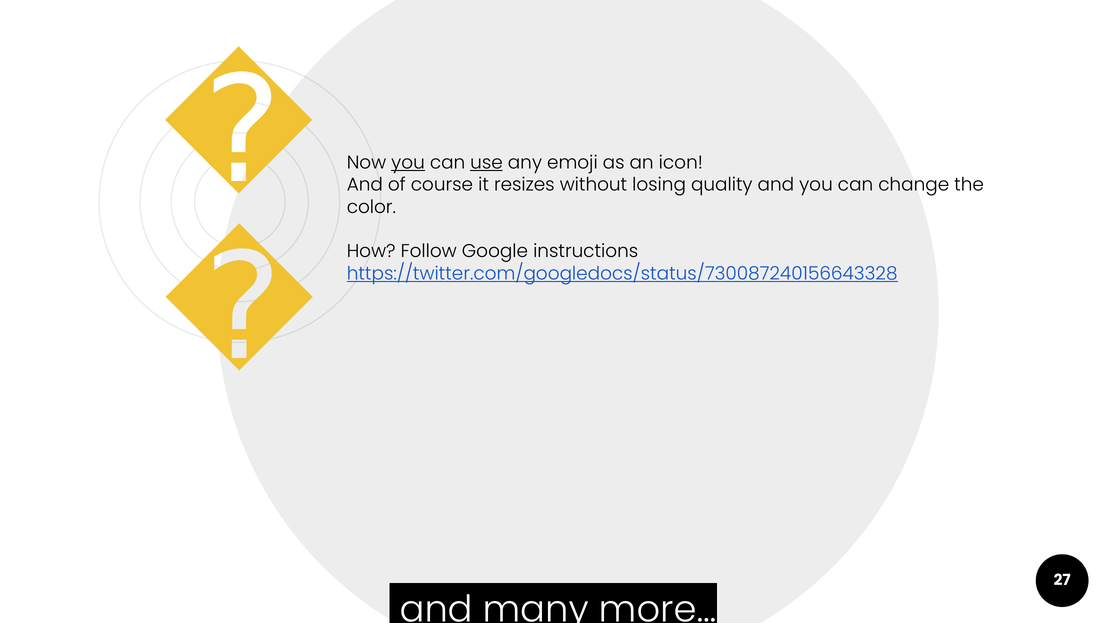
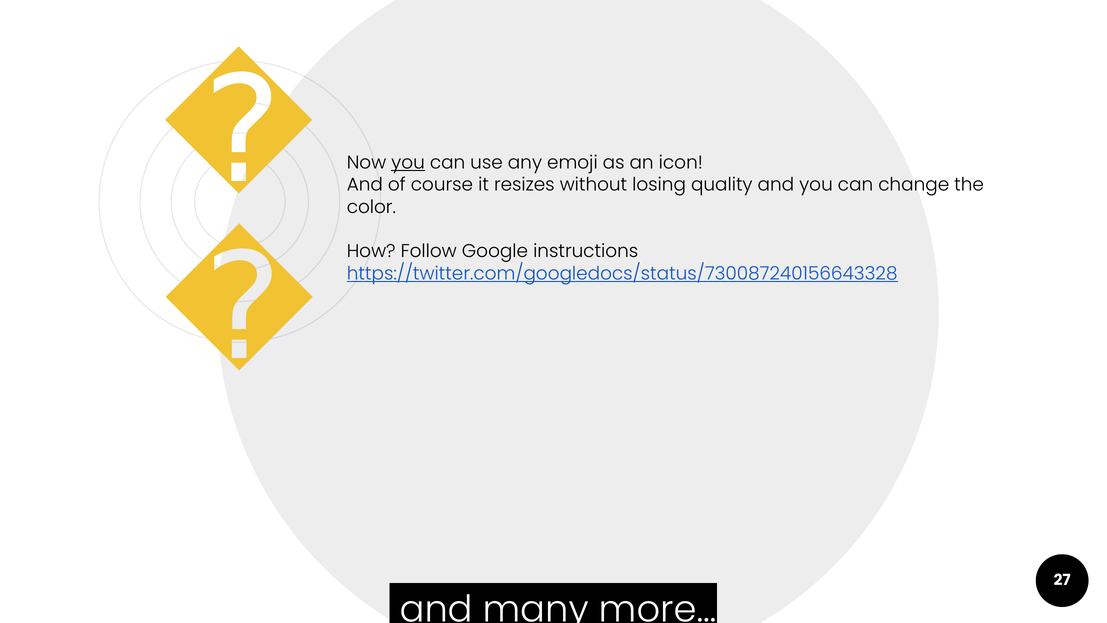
use underline: present -> none
